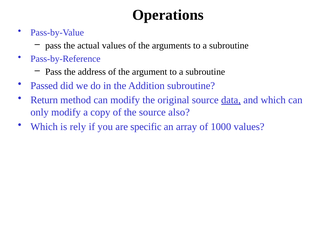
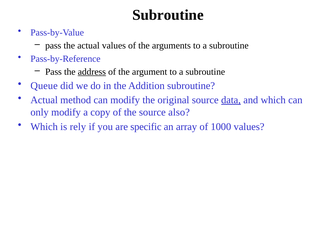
Operations at (168, 15): Operations -> Subroutine
address underline: none -> present
Passed: Passed -> Queue
Return at (44, 100): Return -> Actual
